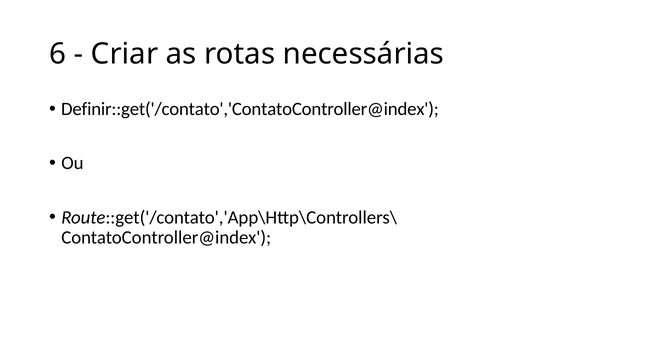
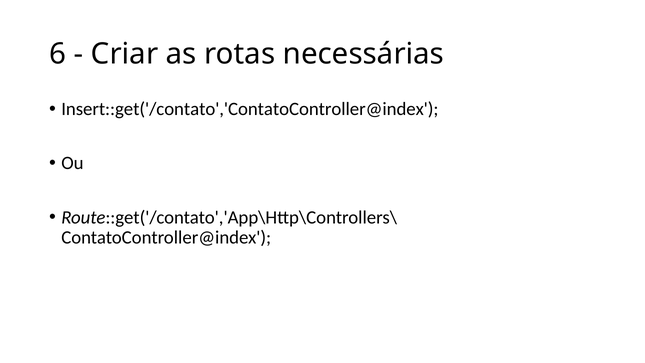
Definir::get('/contato','ContatoController@index: Definir::get('/contato','ContatoController@index -> Insert::get('/contato','ContatoController@index
